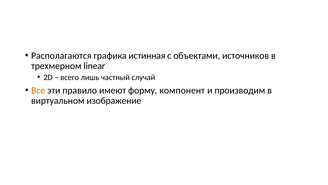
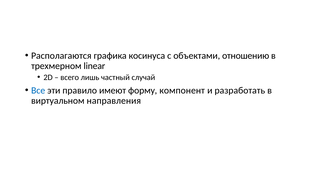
истинная: истинная -> косинуса
источников: источников -> отношению
Все colour: orange -> blue
производим: производим -> разработать
изображение: изображение -> направления
